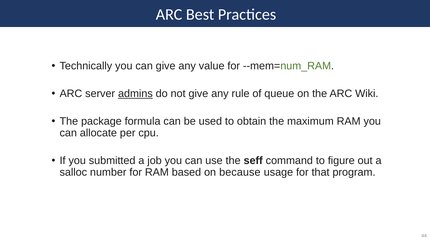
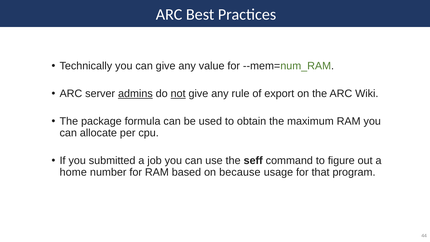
not underline: none -> present
queue: queue -> export
salloc: salloc -> home
